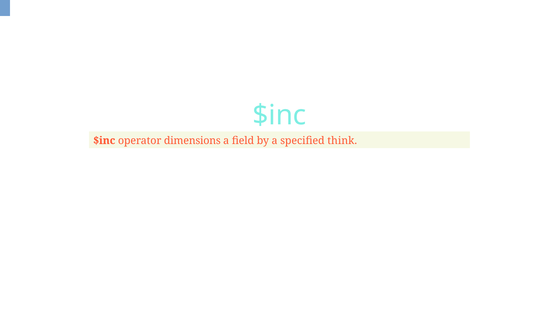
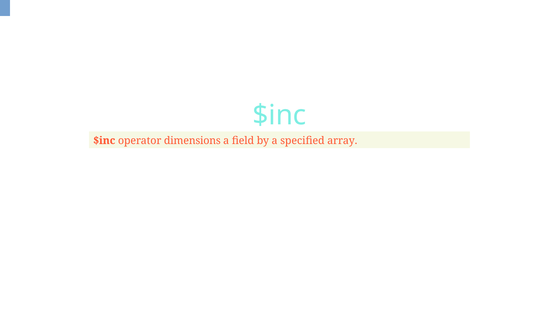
think: think -> array
